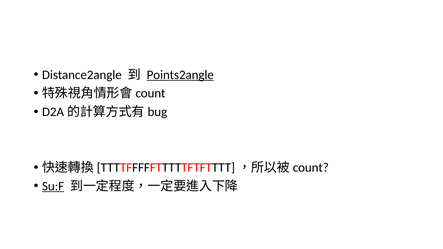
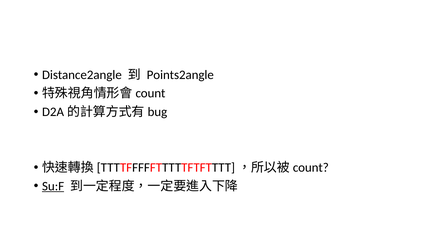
Points2angle underline: present -> none
